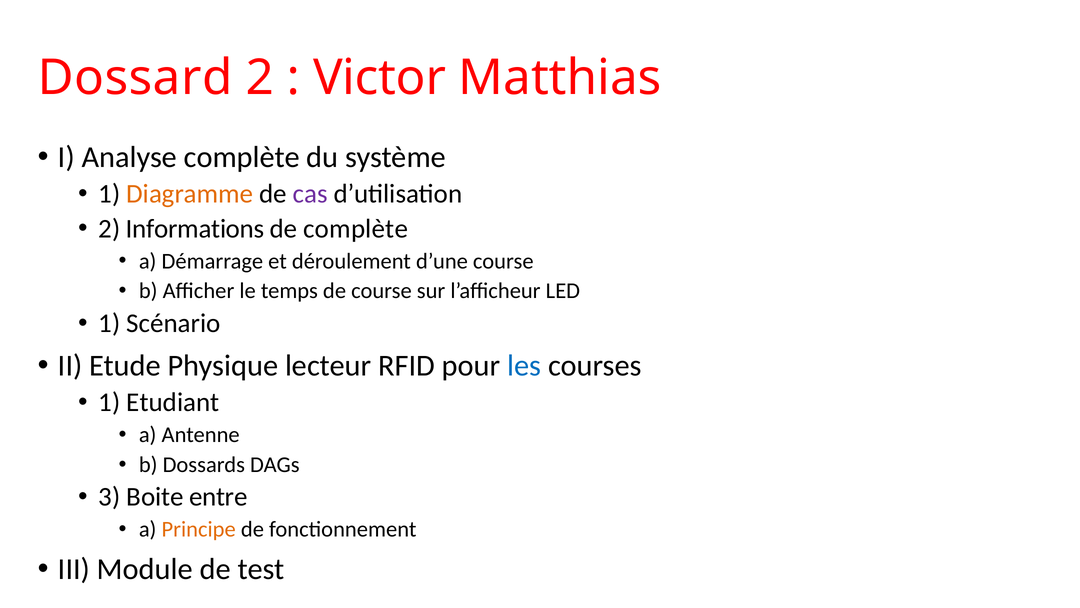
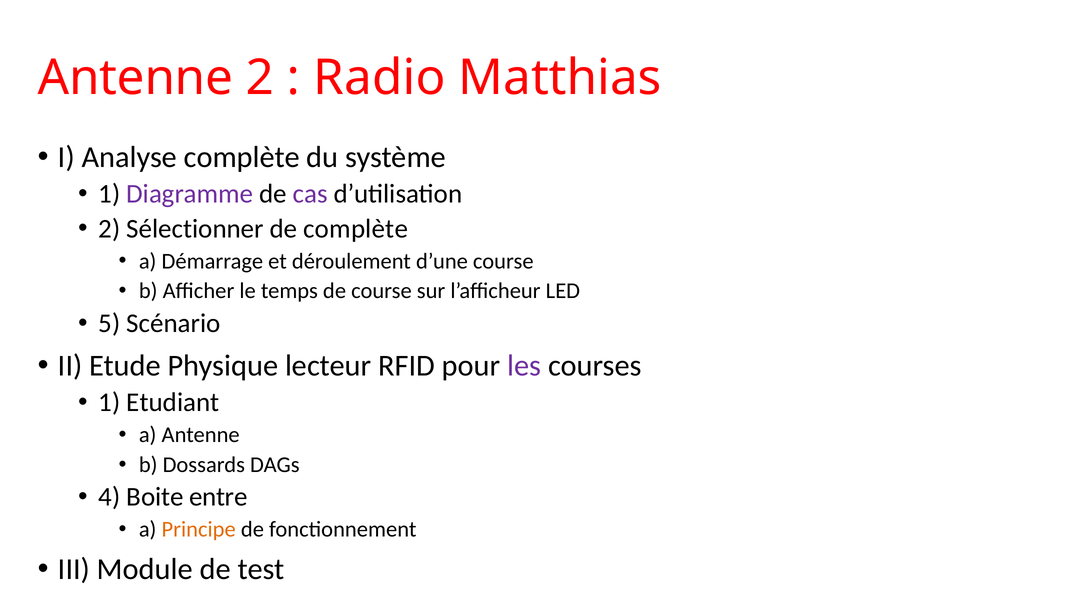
Dossard at (135, 78): Dossard -> Antenne
Victor: Victor -> Radio
Diagramme colour: orange -> purple
Informations: Informations -> Sélectionner
1 at (109, 323): 1 -> 5
les colour: blue -> purple
3: 3 -> 4
